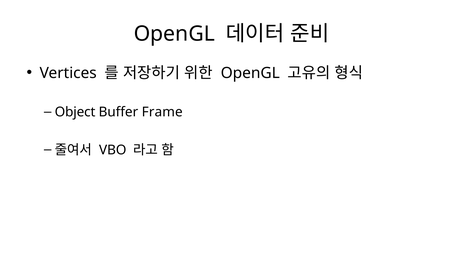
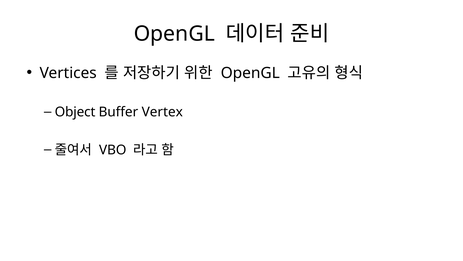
Frame: Frame -> Vertex
